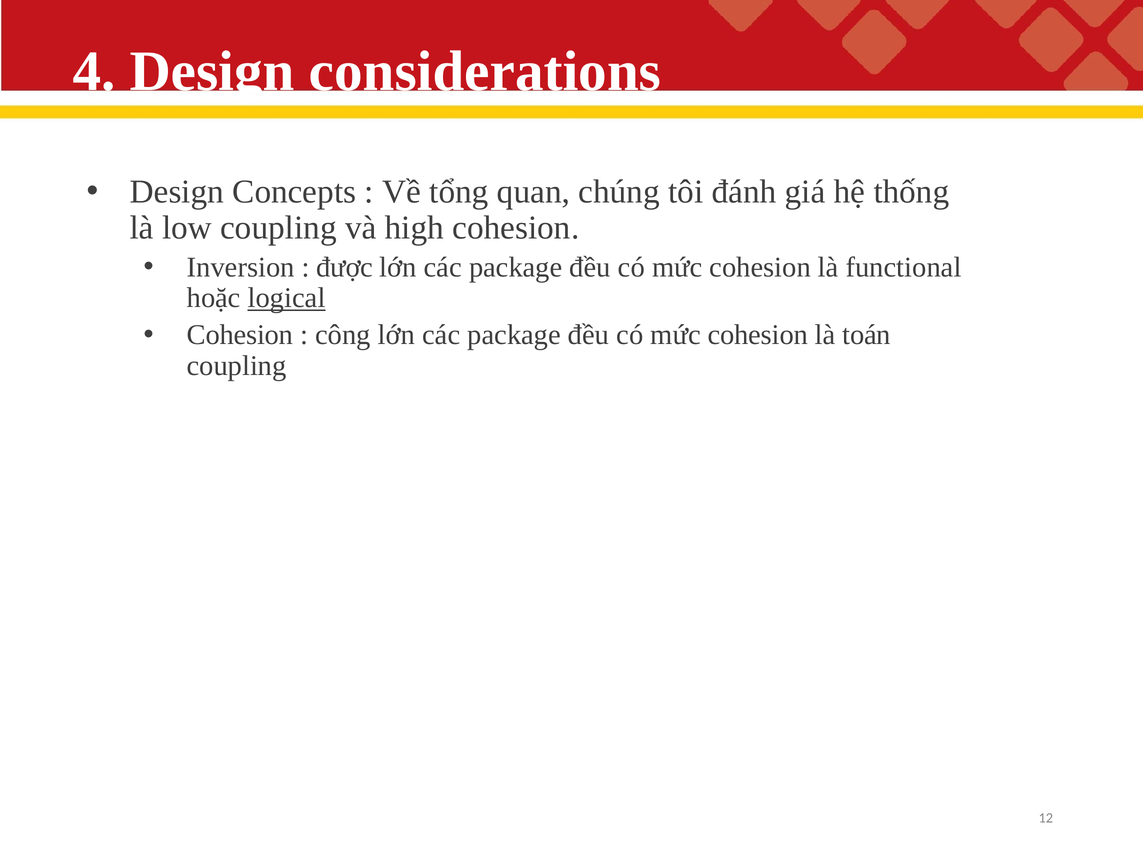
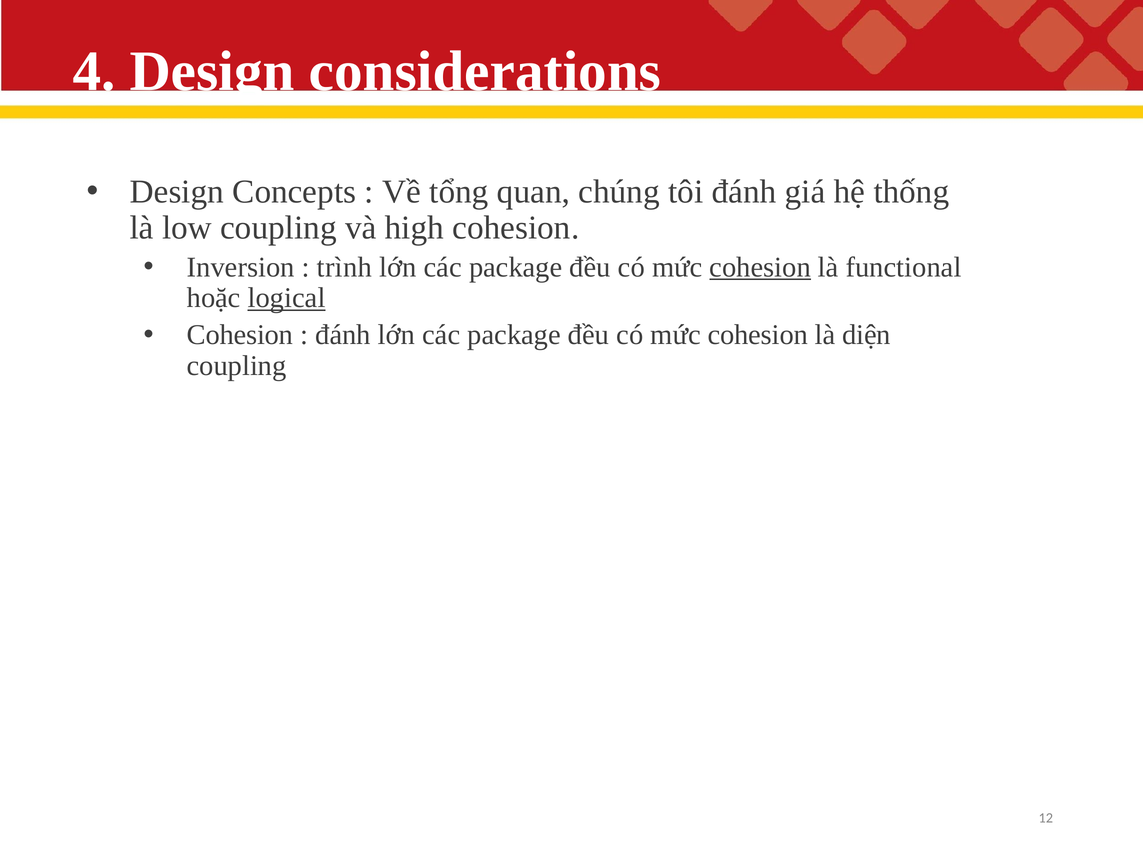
được: được -> trình
cohesion at (760, 267) underline: none -> present
công at (343, 335): công -> đánh
toán: toán -> diện
